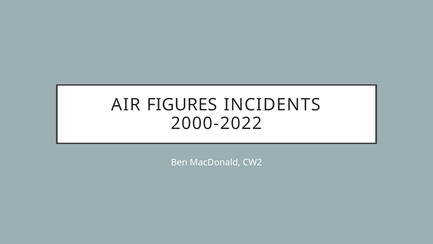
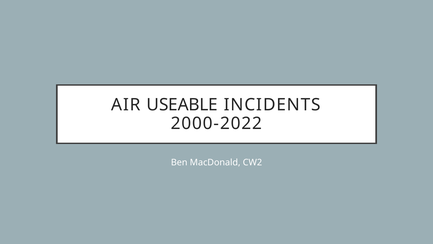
FIGURES: FIGURES -> USEABLE
